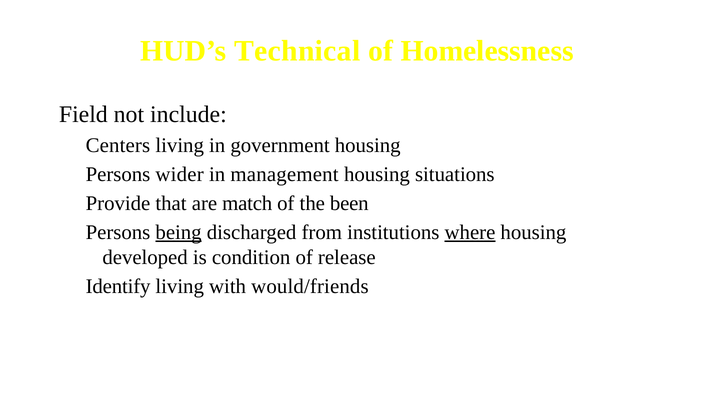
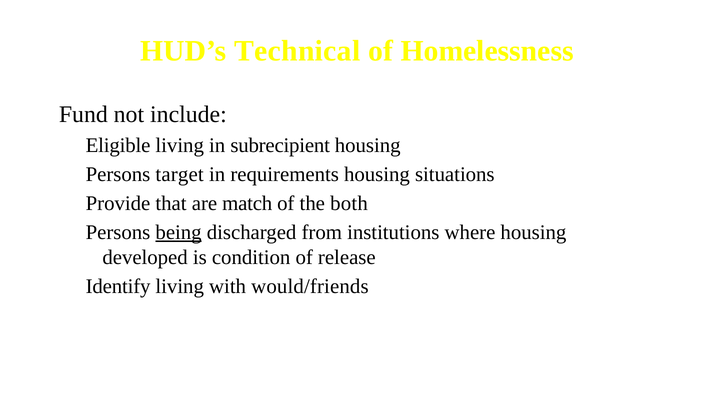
Field: Field -> Fund
Centers: Centers -> Eligible
government: government -> subrecipient
wider: wider -> target
management: management -> requirements
been: been -> both
where underline: present -> none
